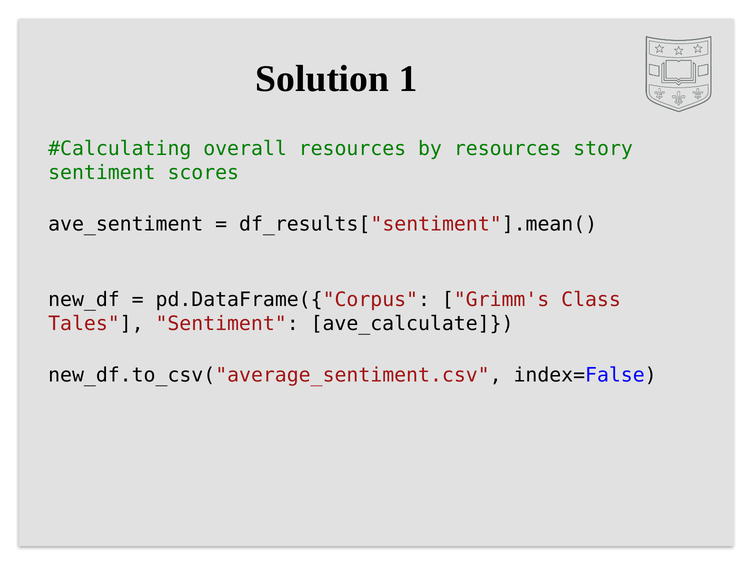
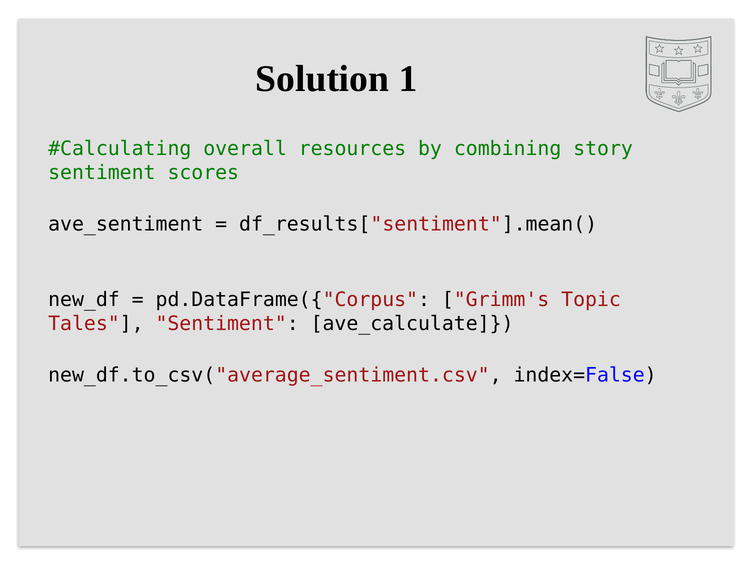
by resources: resources -> combining
Class: Class -> Topic
